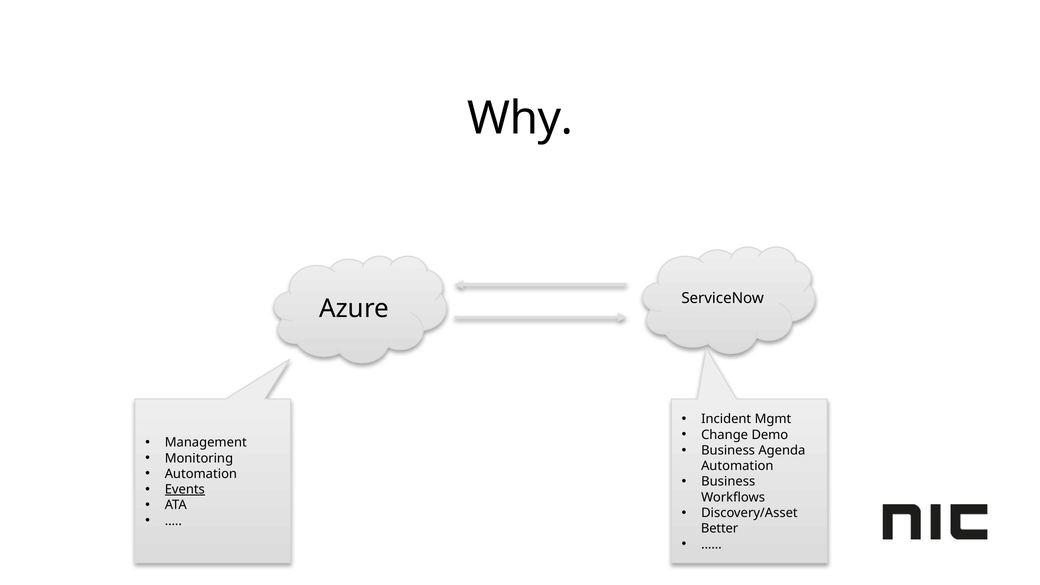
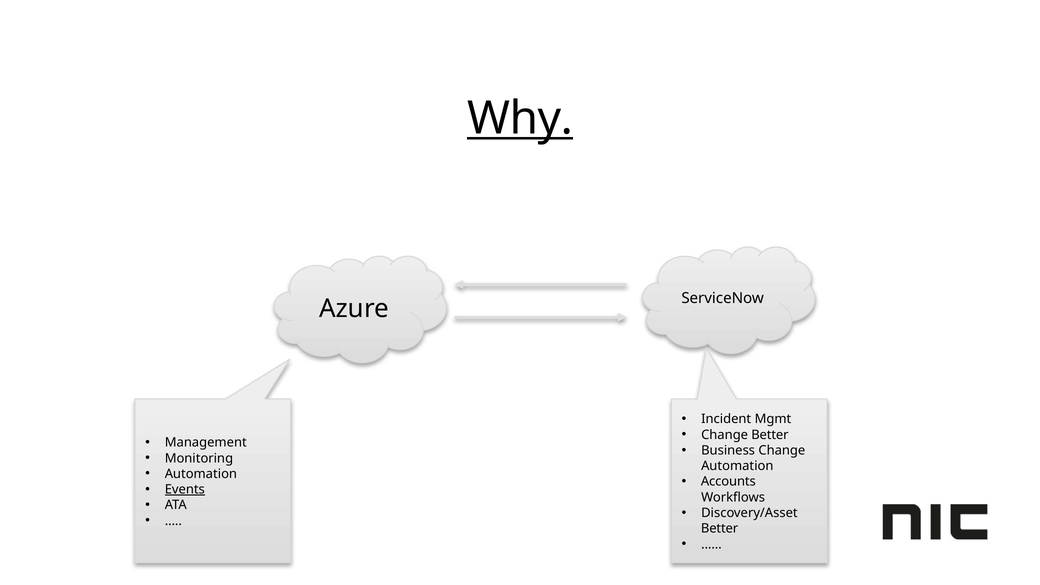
Why underline: none -> present
Change Demo: Demo -> Better
Business Agenda: Agenda -> Change
Business at (728, 482): Business -> Accounts
